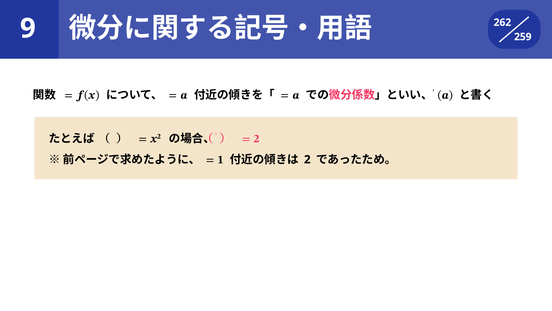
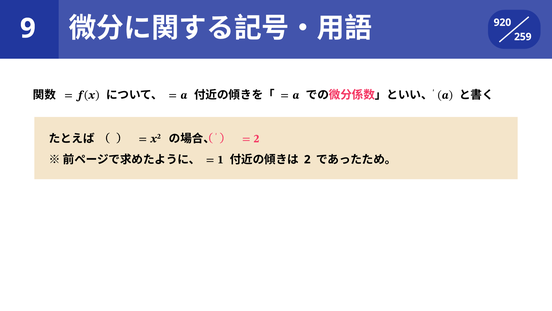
262: 262 -> 920
